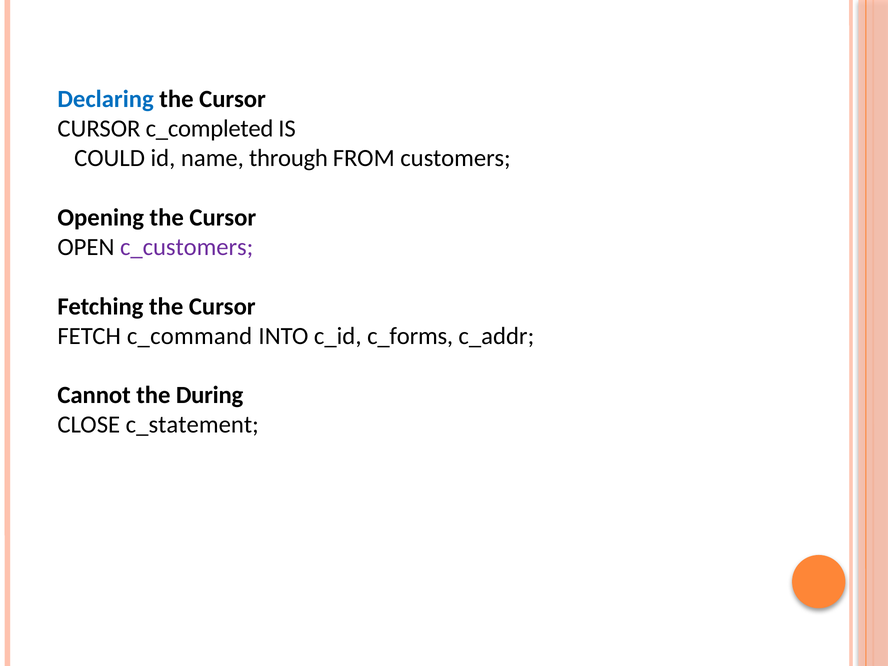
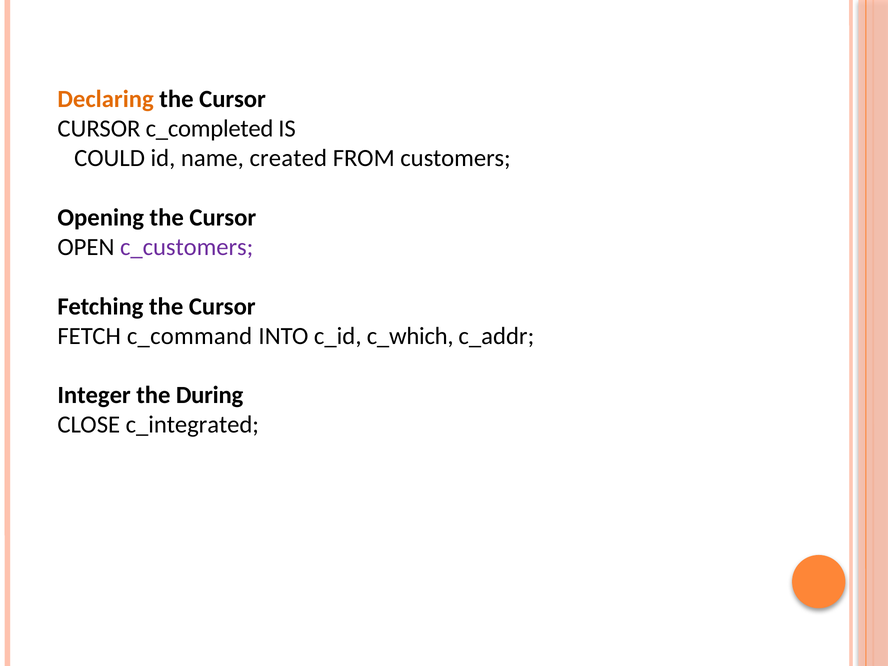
Declaring colour: blue -> orange
through: through -> created
c_forms: c_forms -> c_which
Cannot: Cannot -> Integer
c_statement: c_statement -> c_integrated
